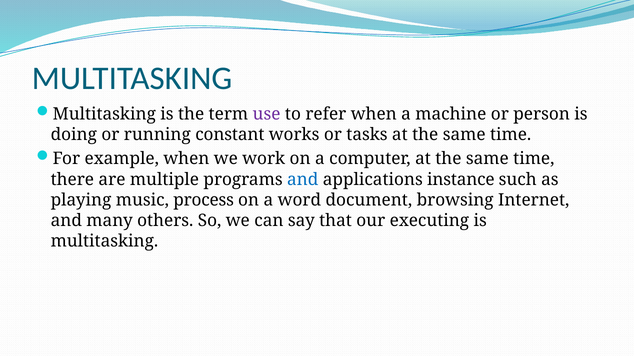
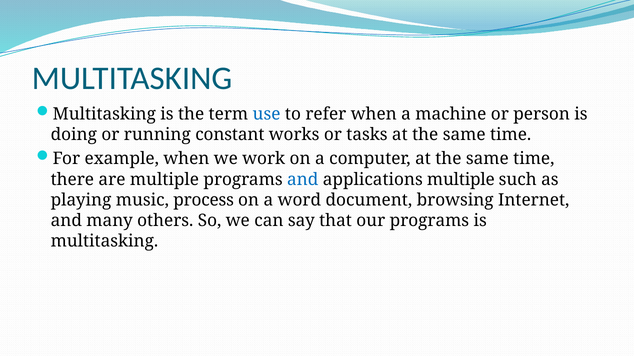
use colour: purple -> blue
applications instance: instance -> multiple
our executing: executing -> programs
